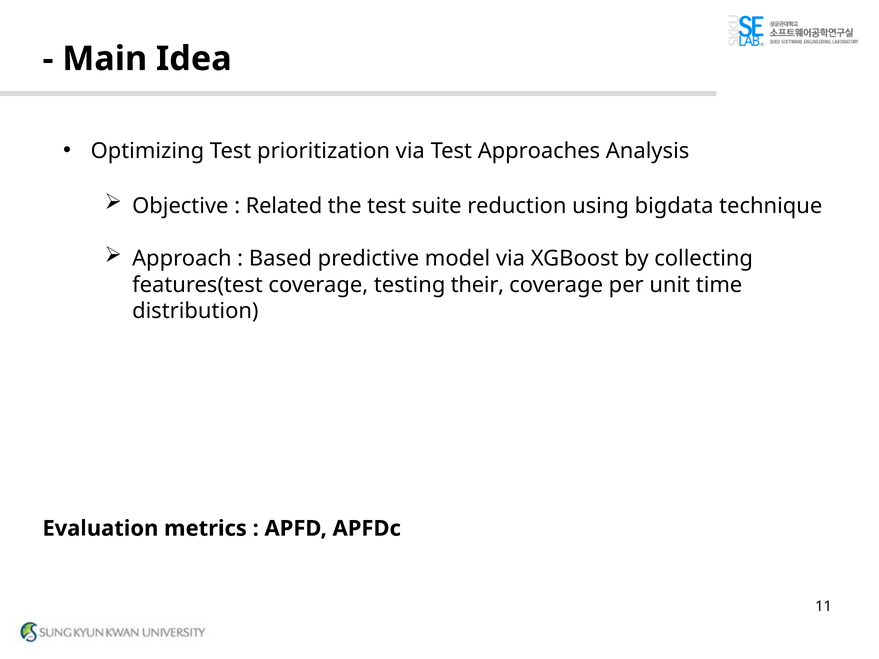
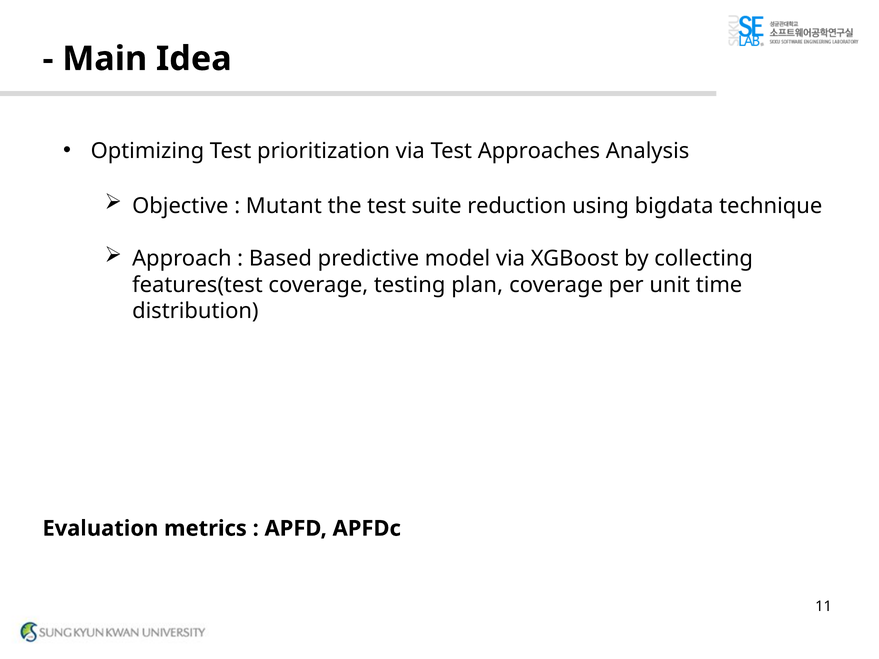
Related: Related -> Mutant
their: their -> plan
